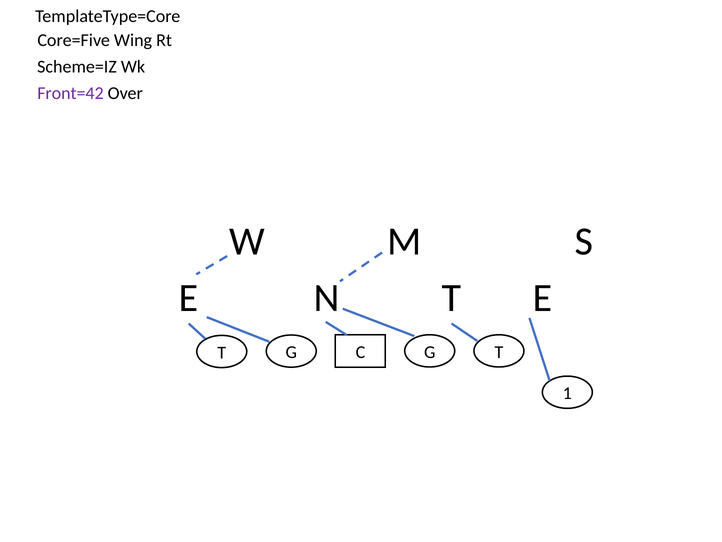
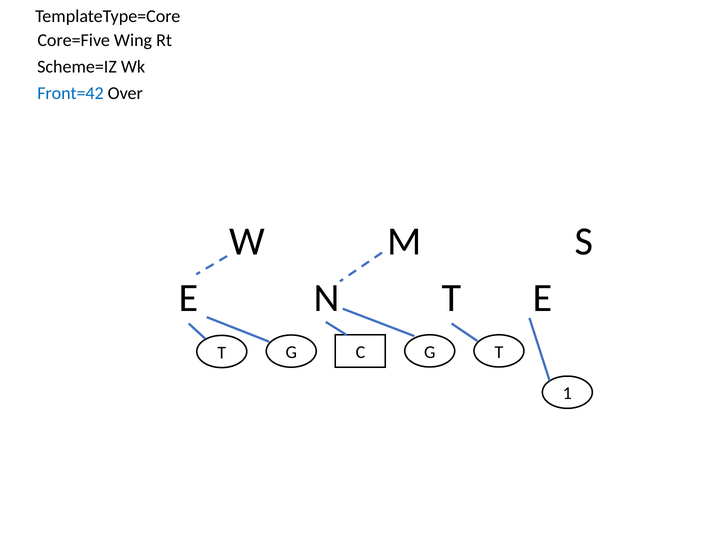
Front=42 colour: purple -> blue
